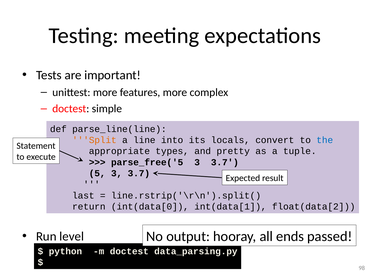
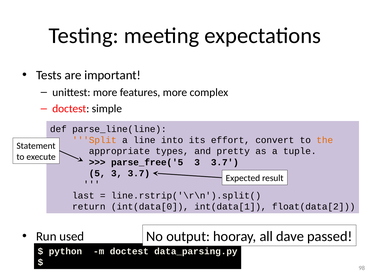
locals: locals -> effort
the colour: blue -> orange
level: level -> used
ends: ends -> dave
